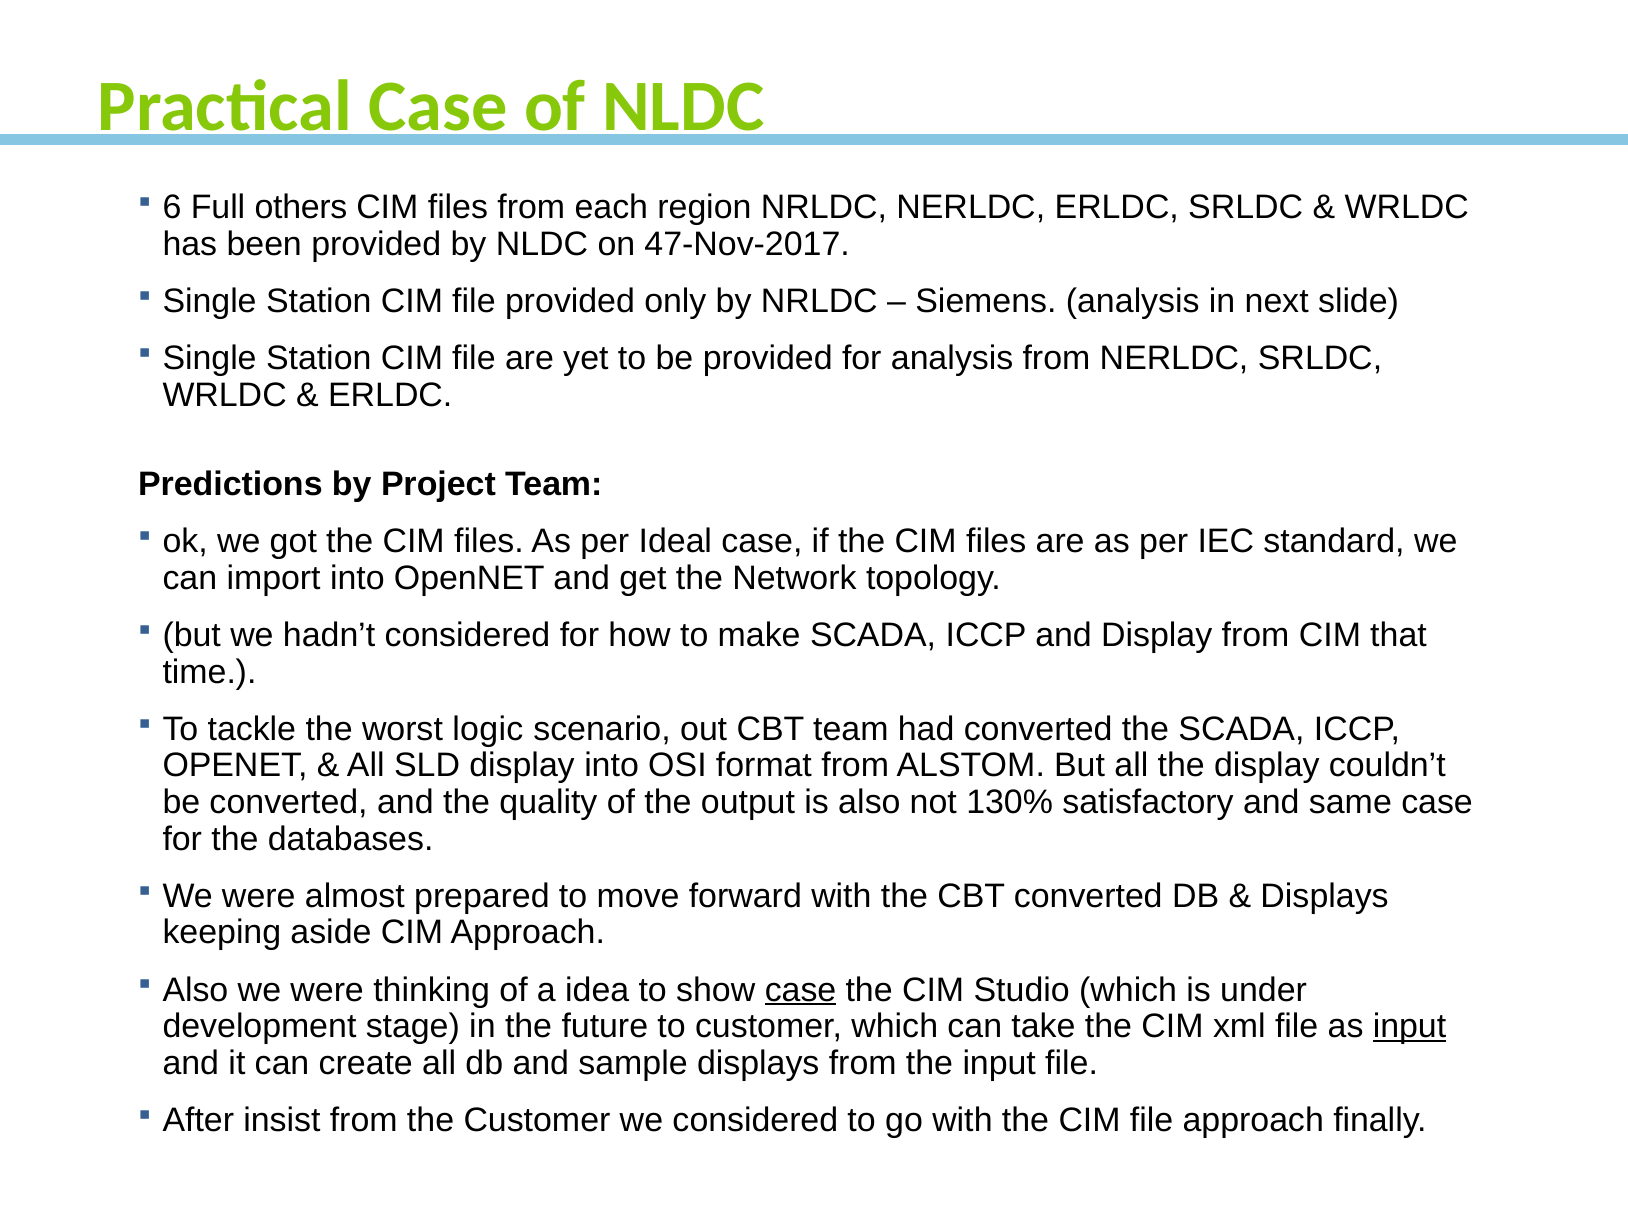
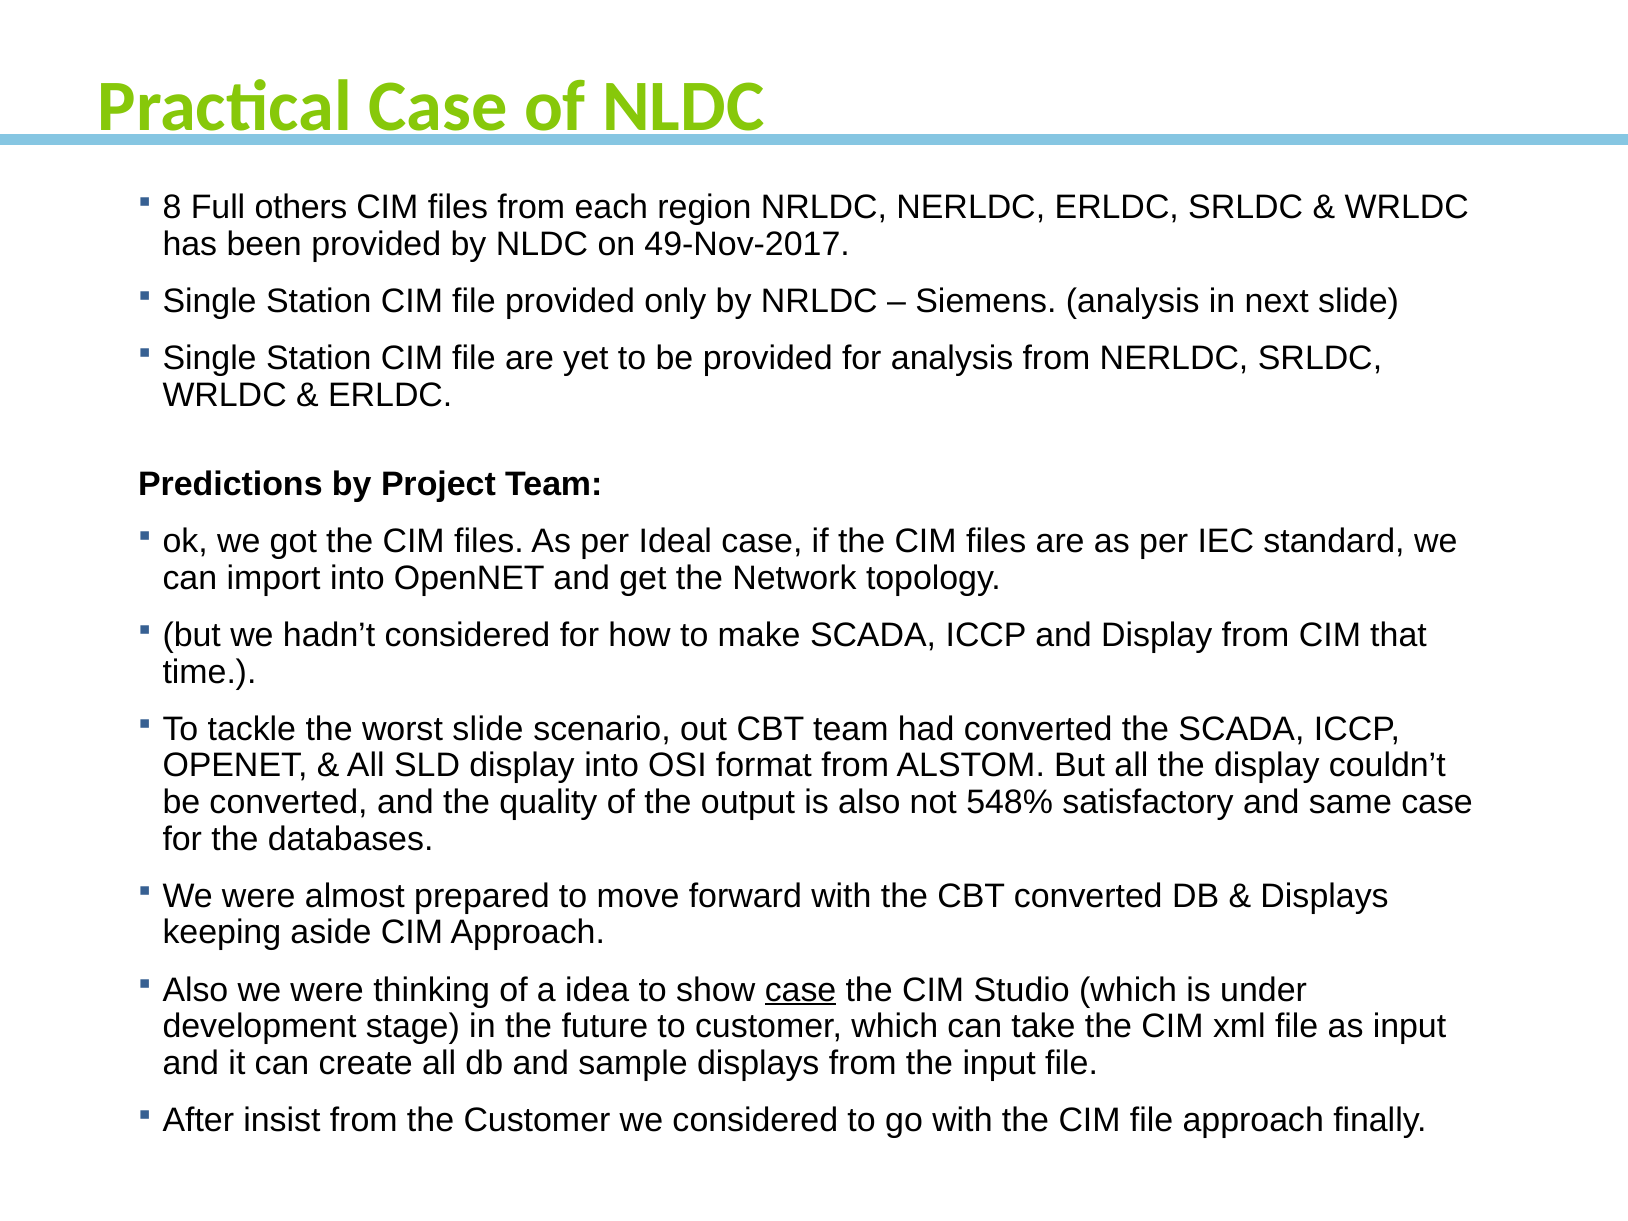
6: 6 -> 8
47-Nov-2017: 47-Nov-2017 -> 49-Nov-2017
worst logic: logic -> slide
130%: 130% -> 548%
input at (1410, 1027) underline: present -> none
